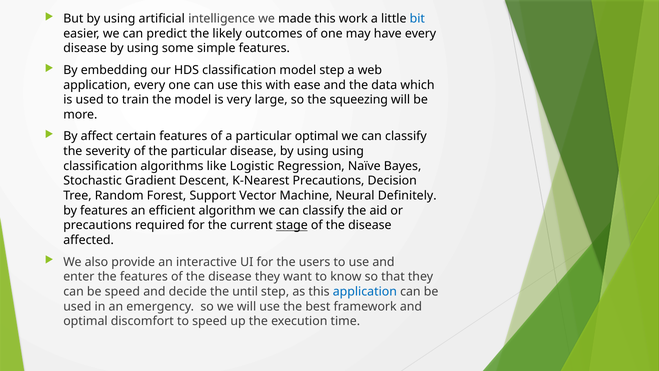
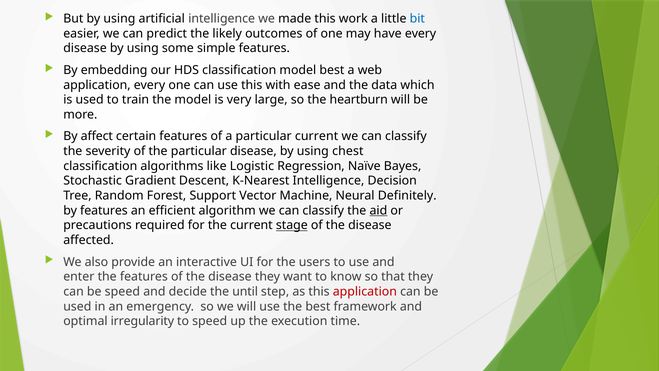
model step: step -> best
squeezing: squeezing -> heartburn
particular optimal: optimal -> current
using using: using -> chest
K-Nearest Precautions: Precautions -> Intelligence
aid underline: none -> present
application at (365, 291) colour: blue -> red
discomfort: discomfort -> irregularity
